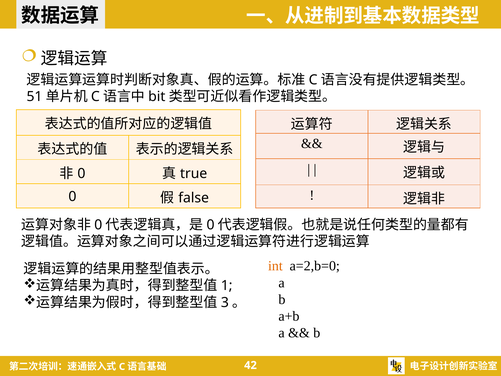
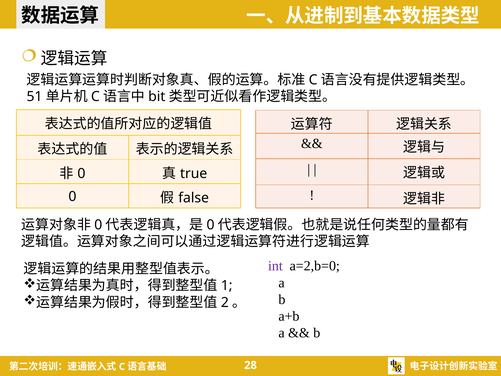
int colour: orange -> purple
3: 3 -> 2
42: 42 -> 28
